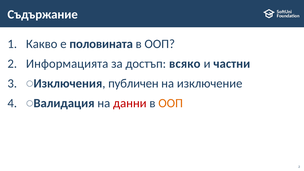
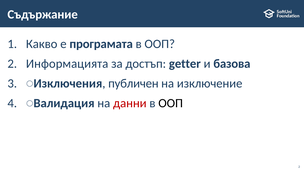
половината: половината -> програмата
всяко: всяко -> getter
частни: частни -> базова
ООП at (171, 103) colour: orange -> black
